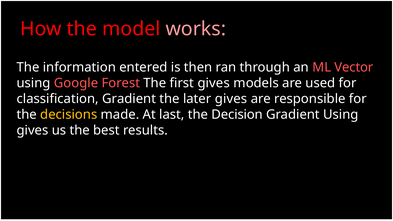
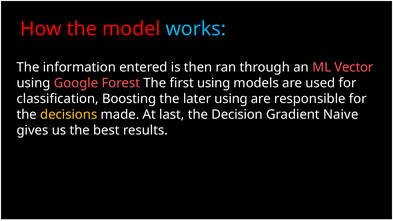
works colour: pink -> light blue
first gives: gives -> using
classification Gradient: Gradient -> Boosting
later gives: gives -> using
Gradient Using: Using -> Naive
